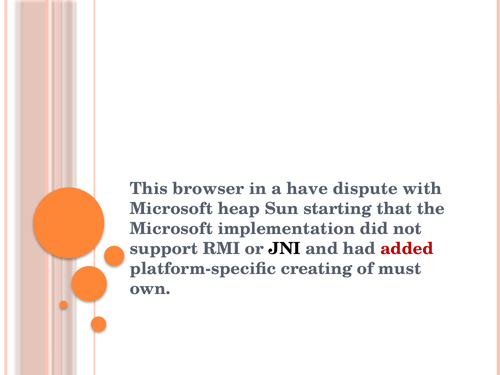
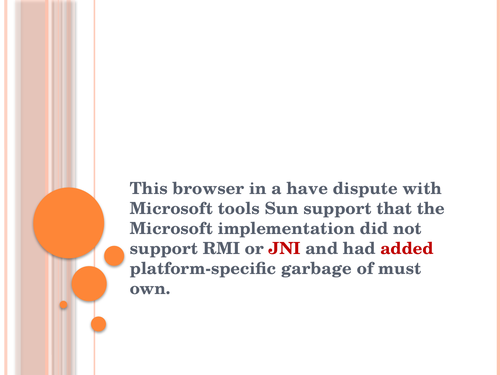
heap: heap -> tools
Sun starting: starting -> support
JNI colour: black -> red
creating: creating -> garbage
